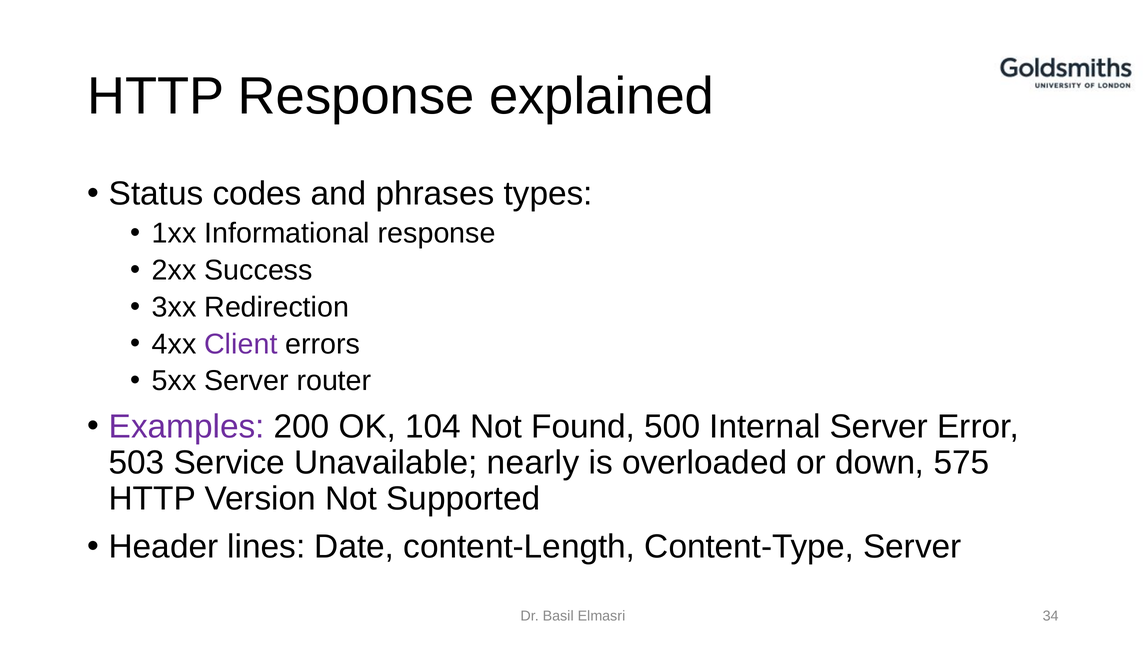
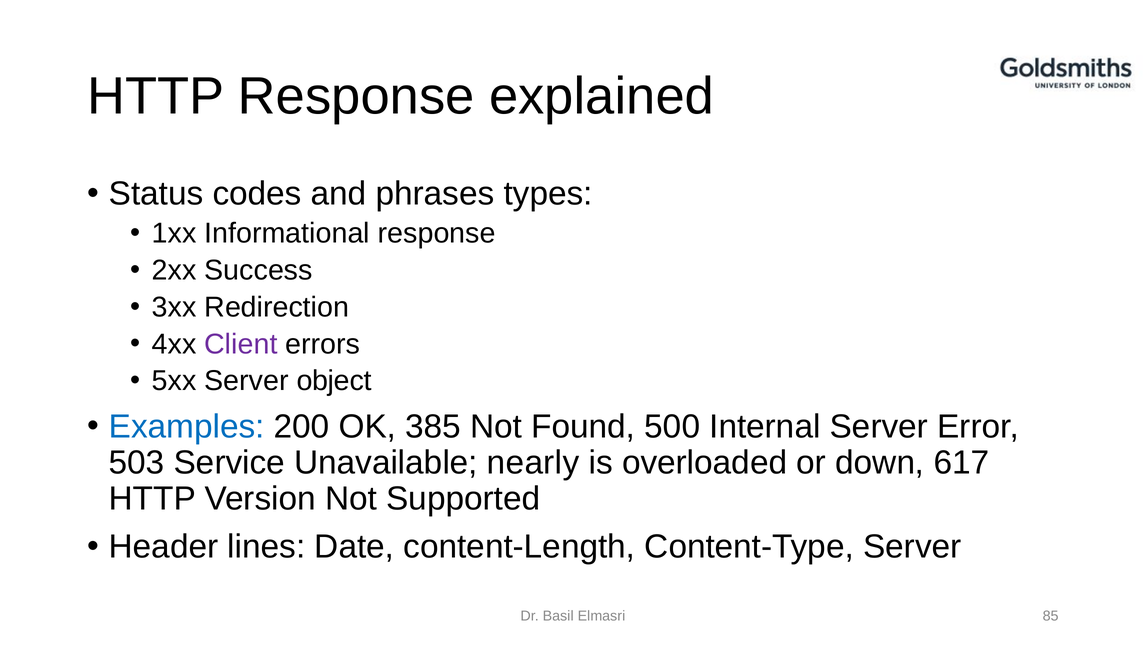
router: router -> object
Examples colour: purple -> blue
104: 104 -> 385
575: 575 -> 617
34: 34 -> 85
